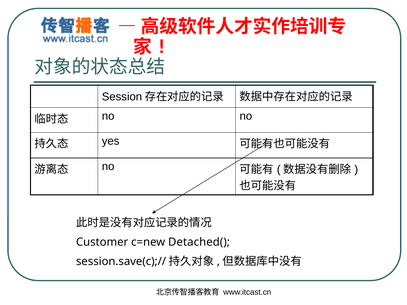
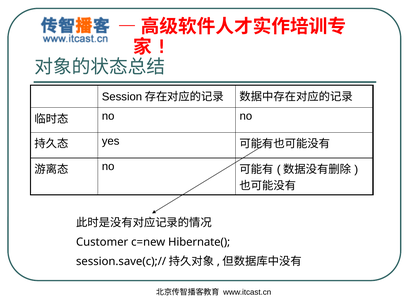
Detached(: Detached( -> Hibernate(
